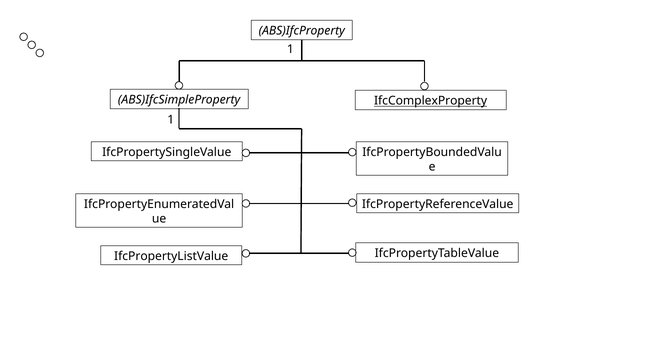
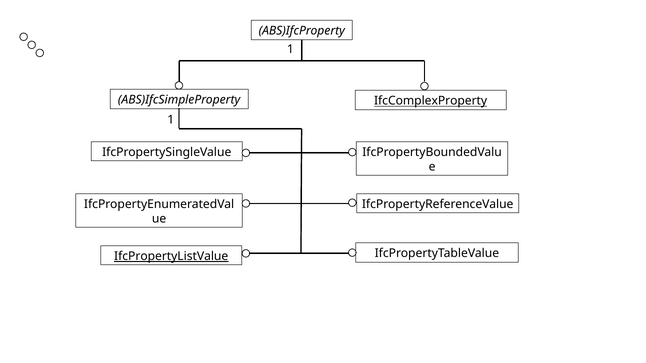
IfcPropertyListValue underline: none -> present
